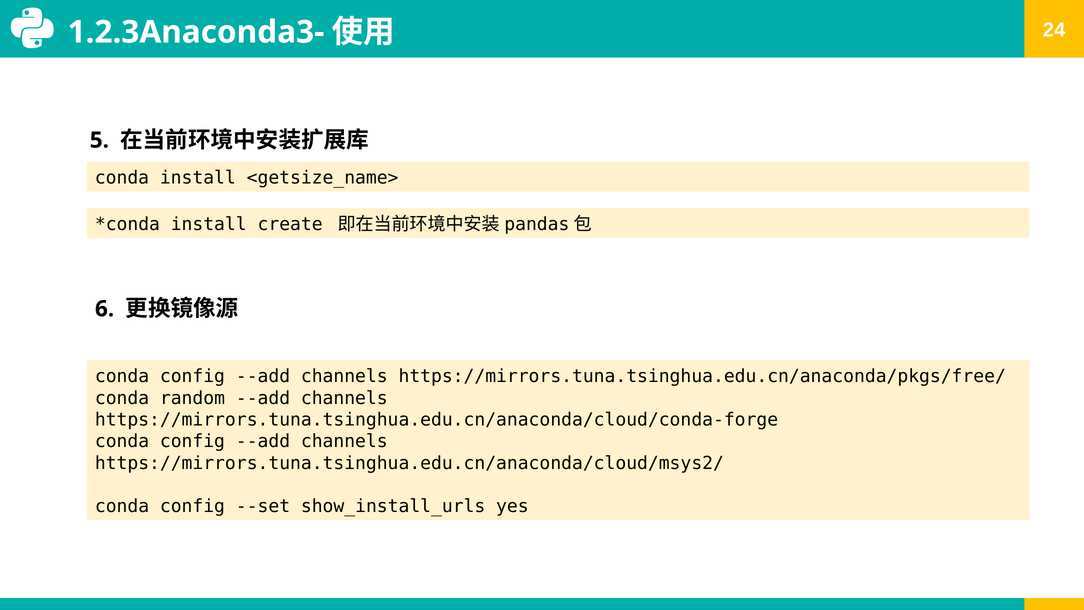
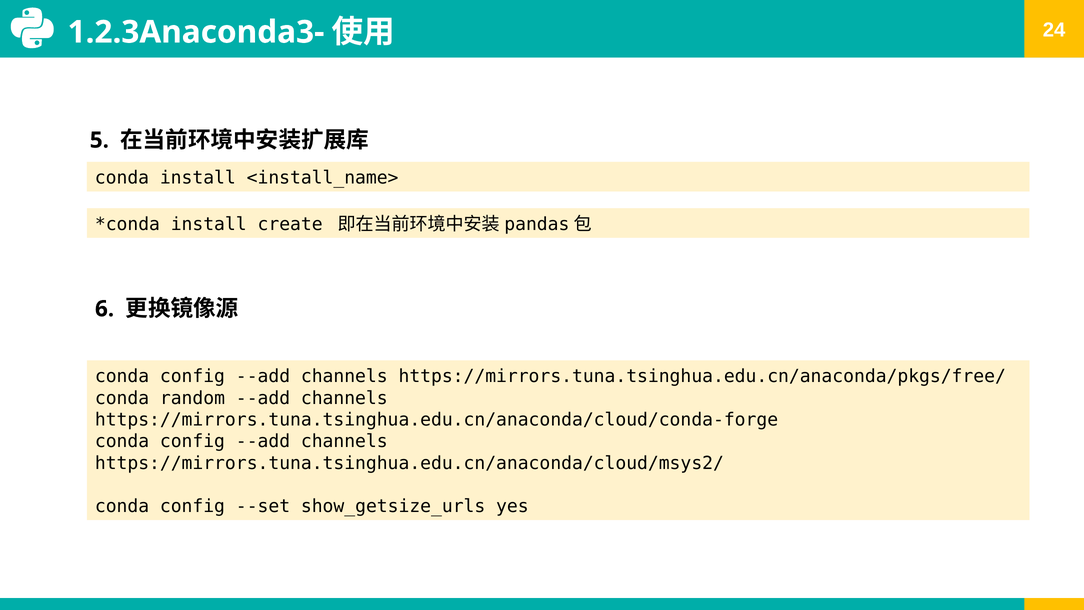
<getsize_name>: <getsize_name> -> <install_name>
show_install_urls: show_install_urls -> show_getsize_urls
